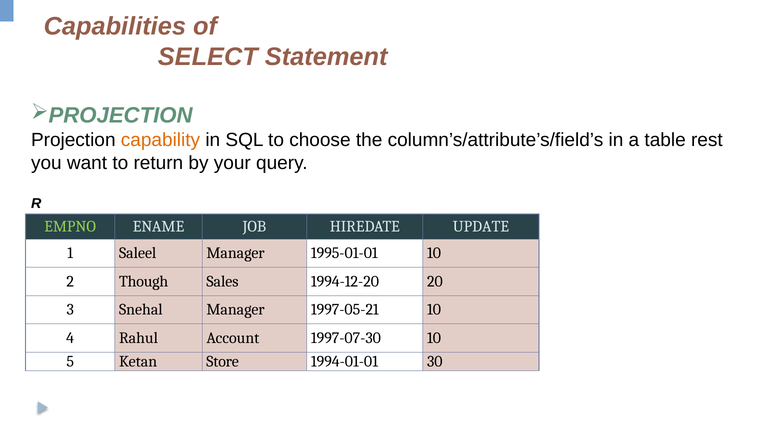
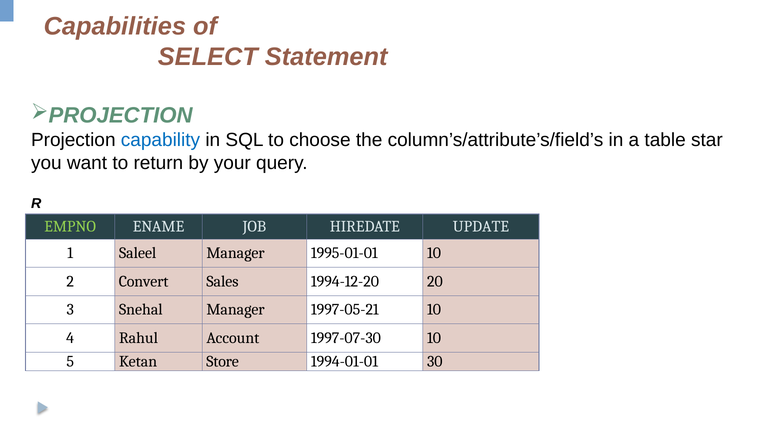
capability colour: orange -> blue
rest: rest -> star
Though: Though -> Convert
